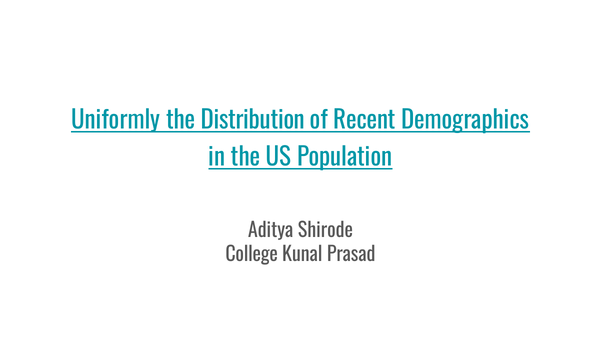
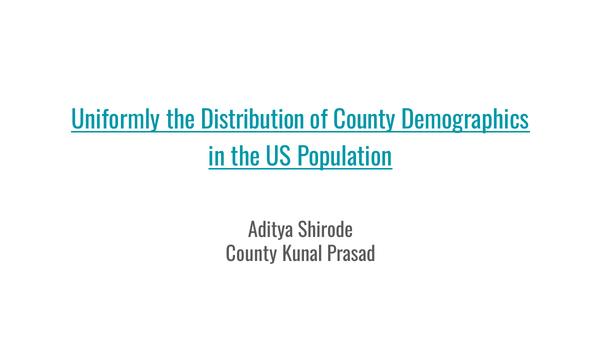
of Recent: Recent -> County
College at (252, 255): College -> County
